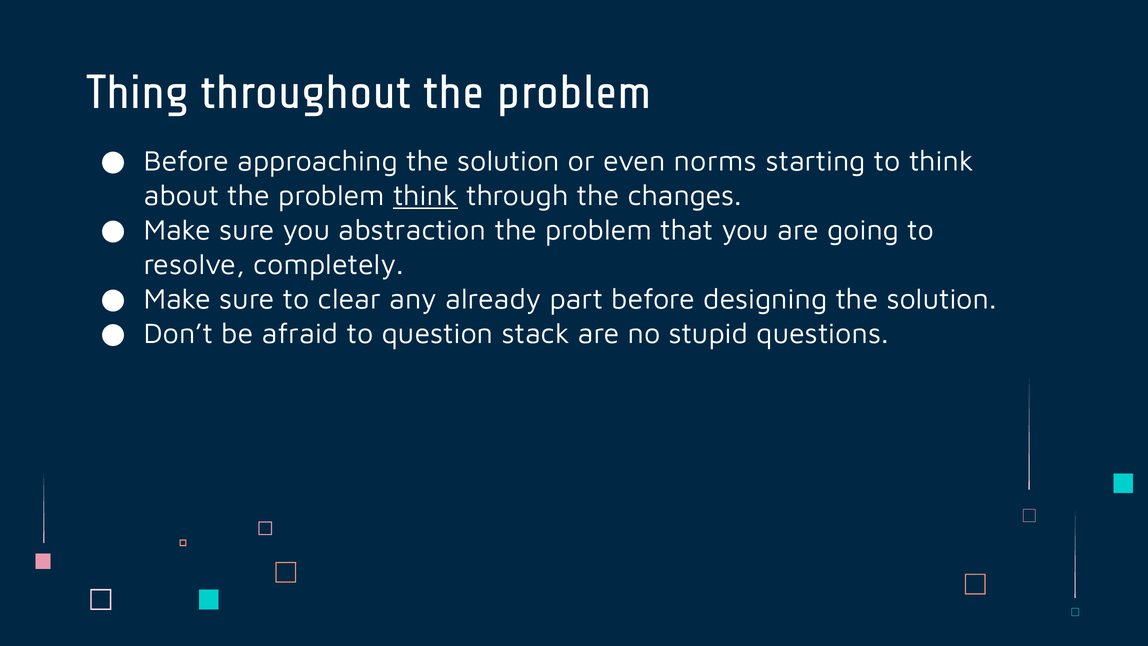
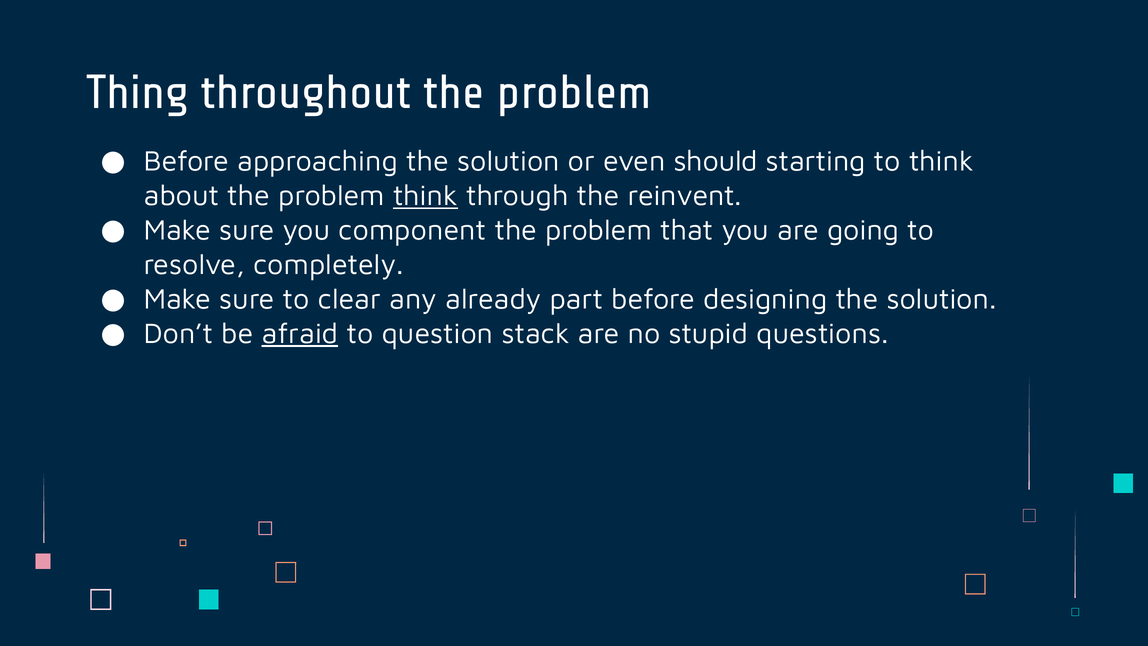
norms: norms -> should
changes: changes -> reinvent
abstraction: abstraction -> component
afraid underline: none -> present
